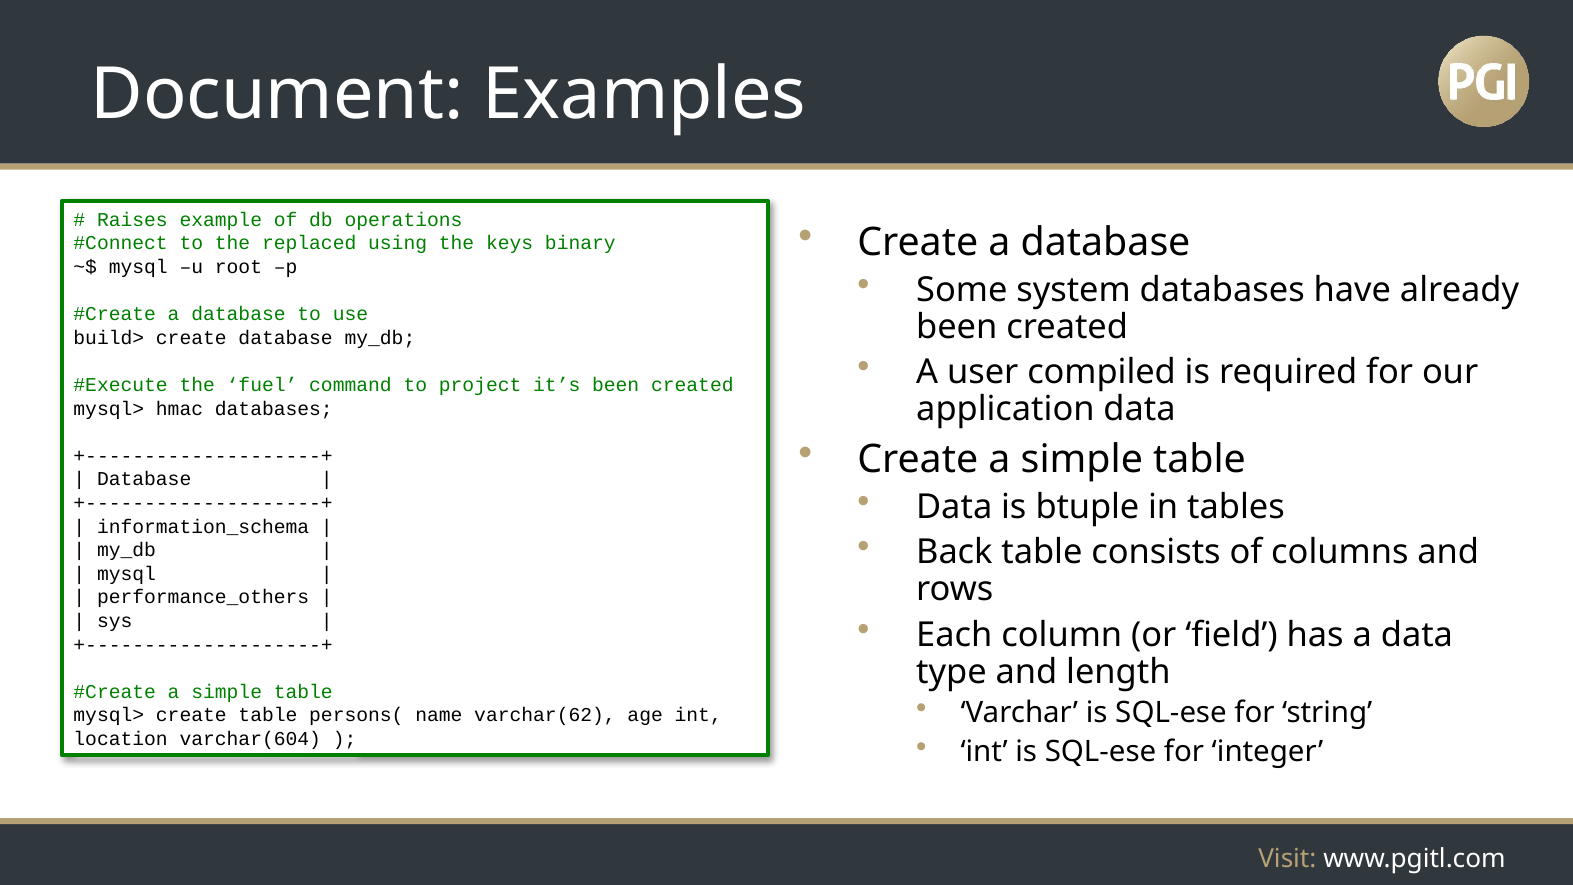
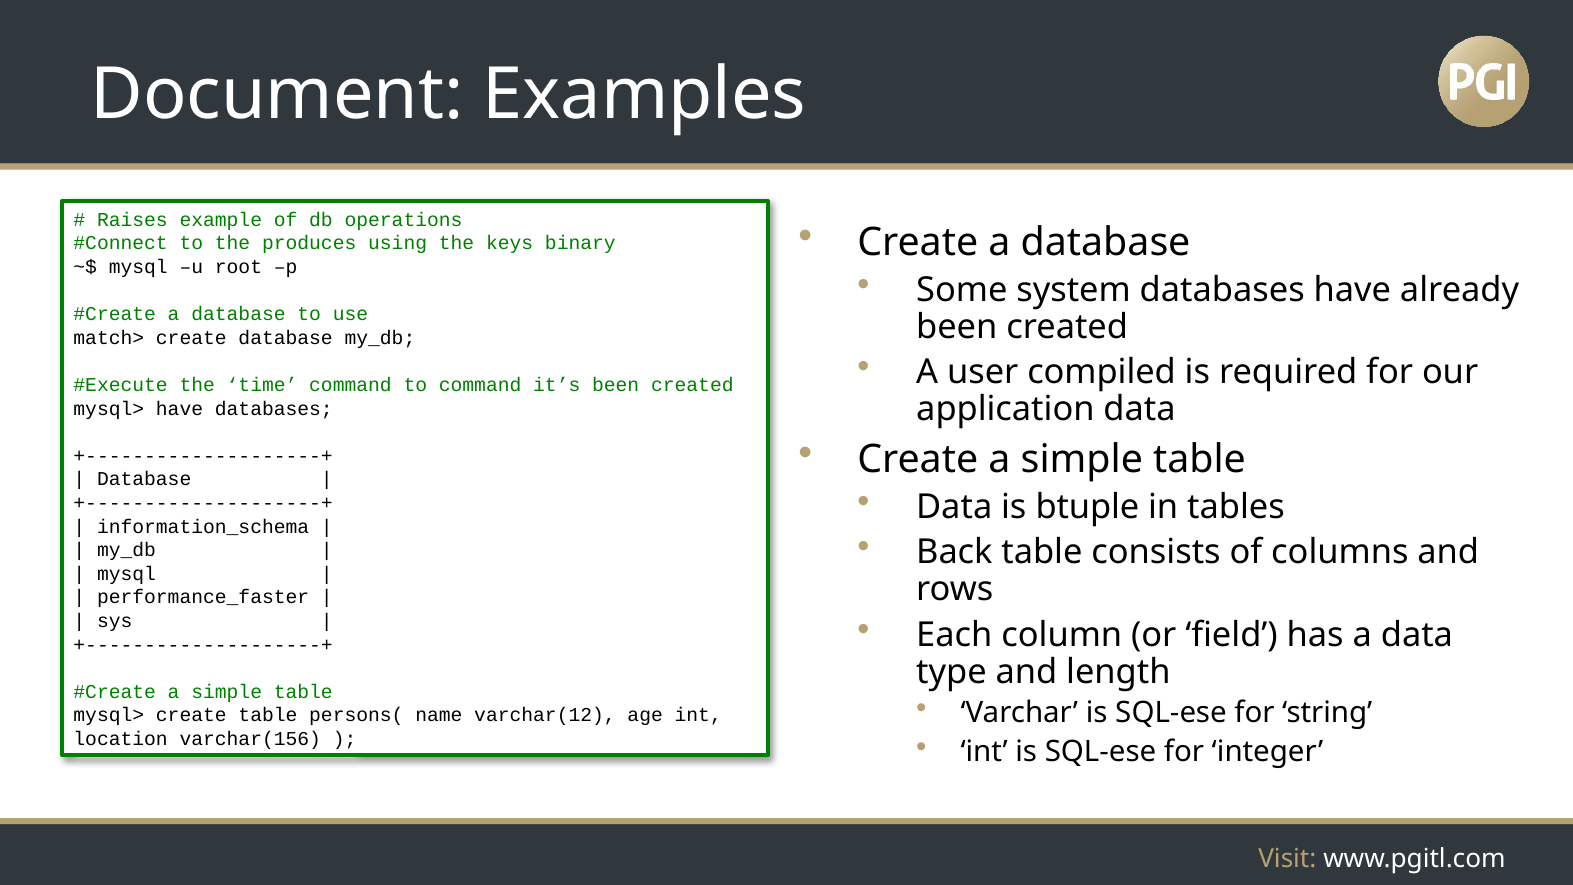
replaced: replaced -> produces
build>: build> -> match>
fuel: fuel -> time
to project: project -> command
mysql> hmac: hmac -> have
performance_others: performance_others -> performance_faster
varchar(62: varchar(62 -> varchar(12
varchar(604: varchar(604 -> varchar(156
